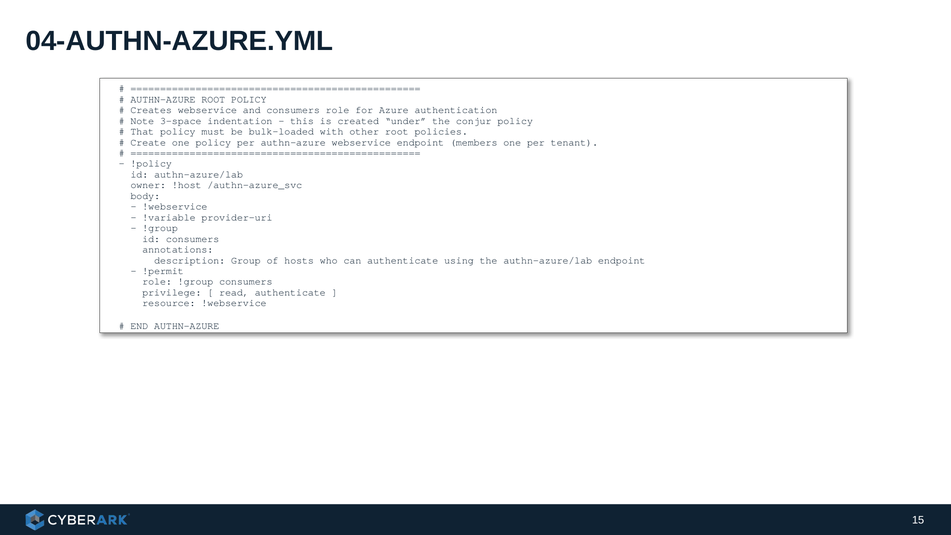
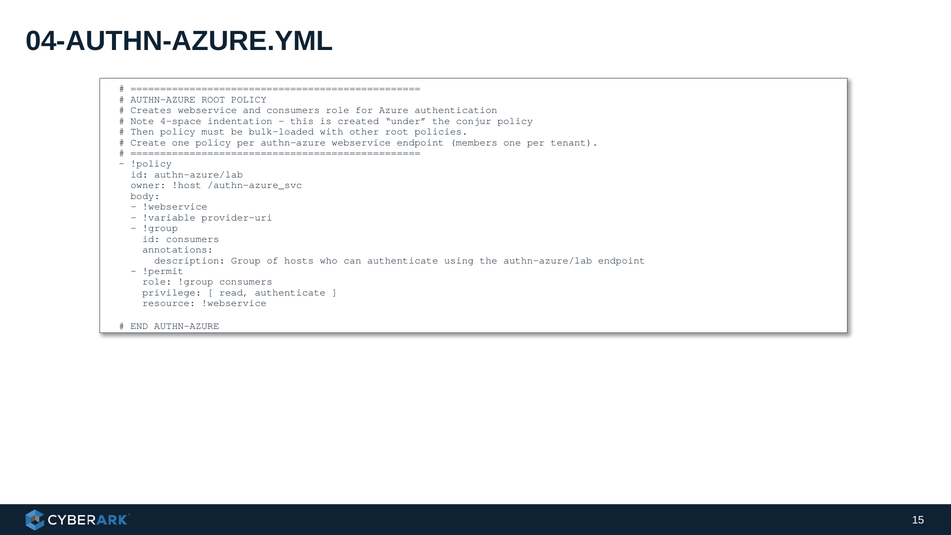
3-space: 3-space -> 4-space
That: That -> Then
